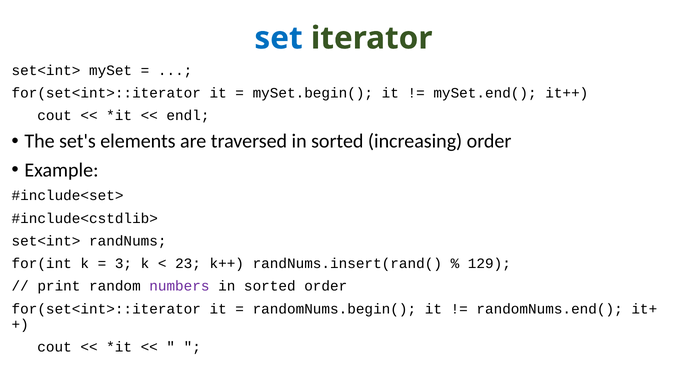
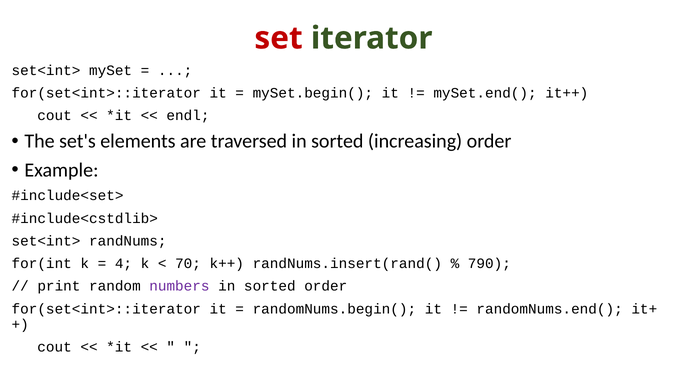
set colour: blue -> red
3: 3 -> 4
23: 23 -> 70
129: 129 -> 790
